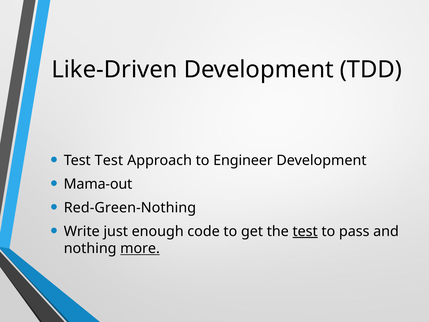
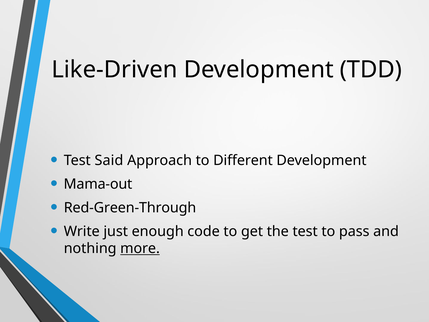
Test Test: Test -> Said
Engineer: Engineer -> Different
Red-Green-Nothing: Red-Green-Nothing -> Red-Green-Through
test at (305, 231) underline: present -> none
